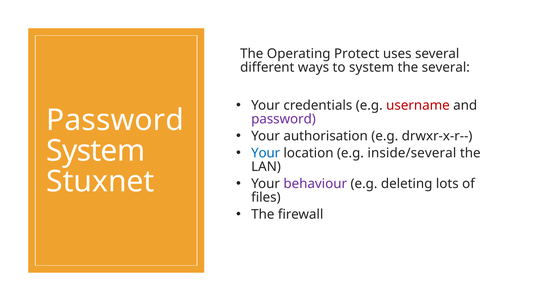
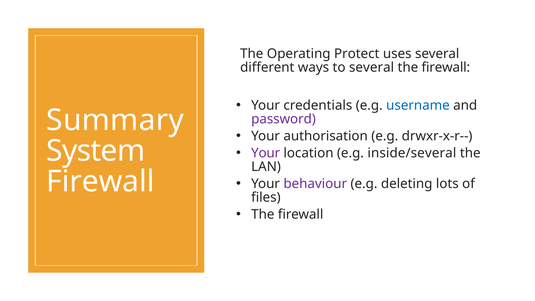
to system: system -> several
several at (446, 67): several -> firewall
username colour: red -> blue
Password at (115, 120): Password -> Summary
Your at (266, 153) colour: blue -> purple
Stuxnet at (100, 182): Stuxnet -> Firewall
